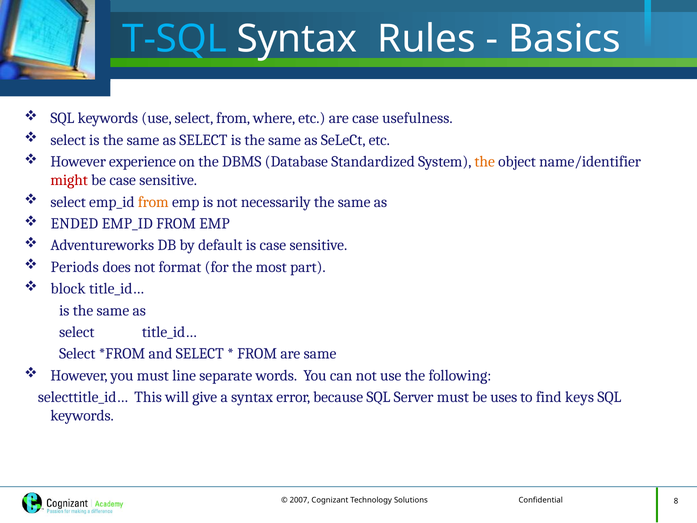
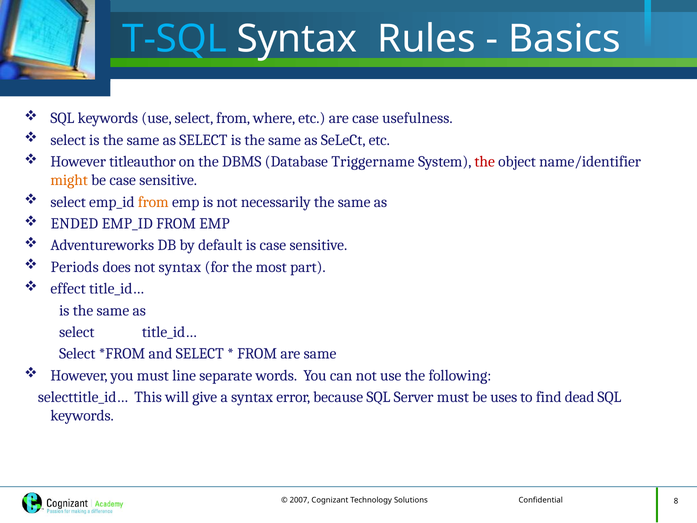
experience: experience -> titleauthor
Standardized: Standardized -> Triggername
the at (485, 162) colour: orange -> red
might colour: red -> orange
not format: format -> syntax
block: block -> effect
keys: keys -> dead
